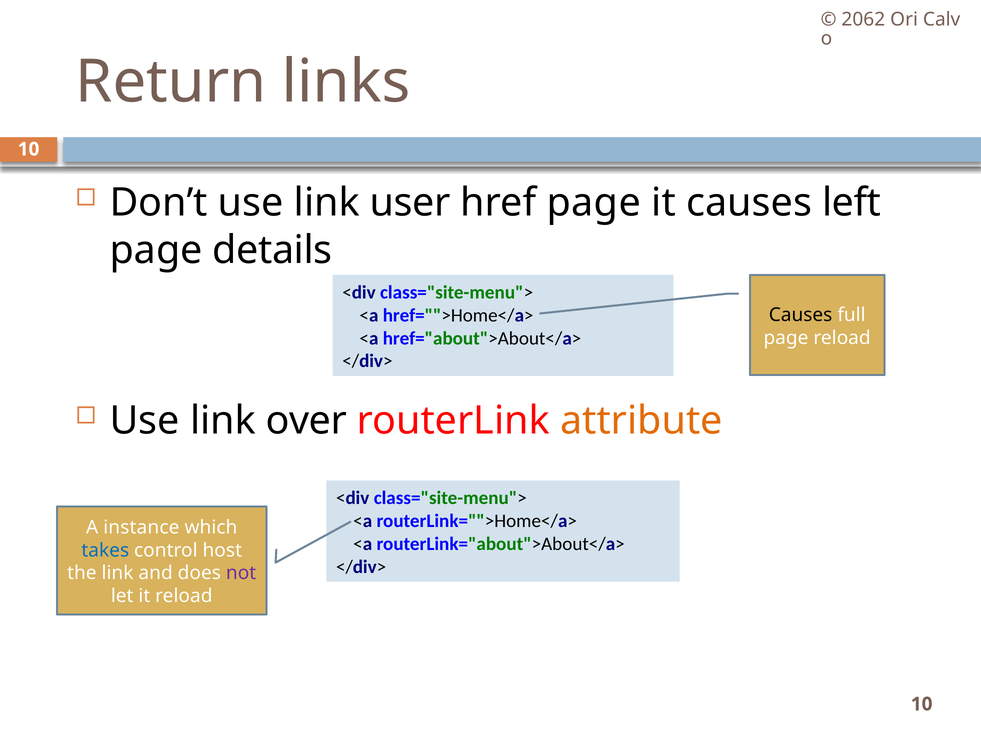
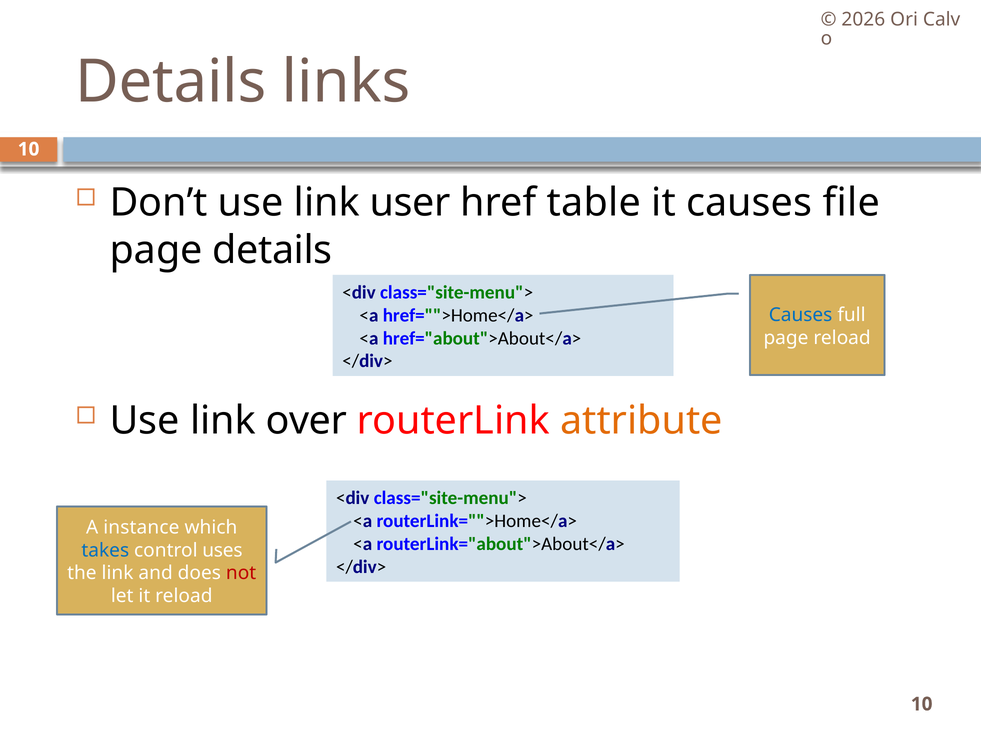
2062: 2062 -> 2026
Return at (171, 82): Return -> Details
href page: page -> table
left: left -> file
Causes at (801, 315) colour: black -> blue
host: host -> uses
not colour: purple -> red
